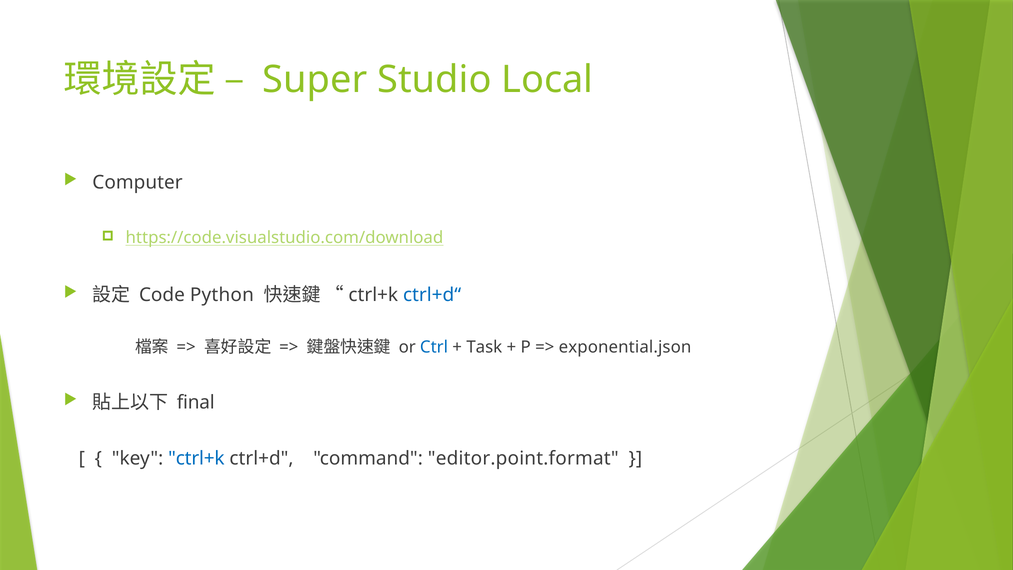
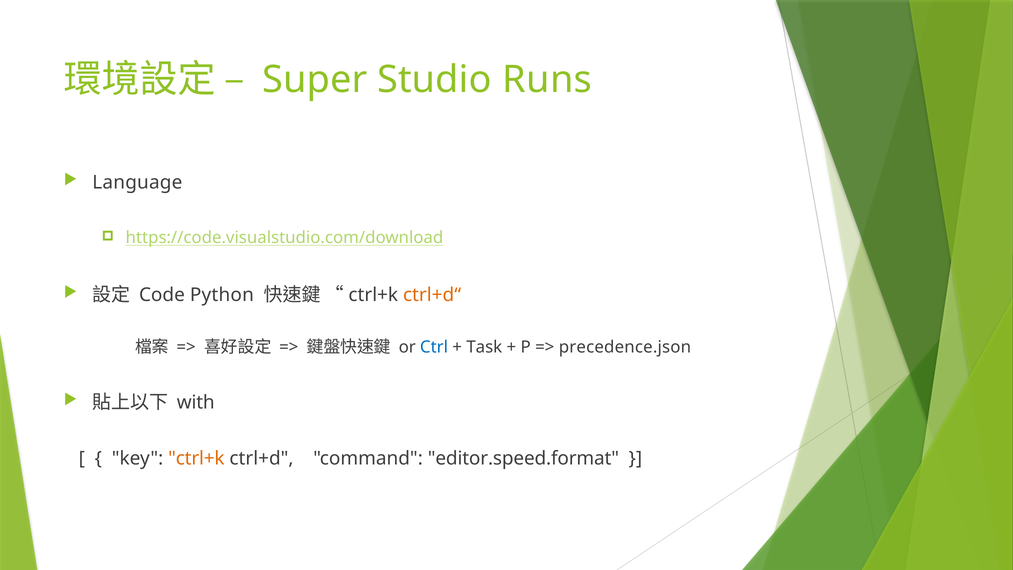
Local: Local -> Runs
Computer: Computer -> Language
ctrl+d“ colour: blue -> orange
exponential.json: exponential.json -> precedence.json
final: final -> with
ctrl+k at (196, 458) colour: blue -> orange
editor.point.format: editor.point.format -> editor.speed.format
